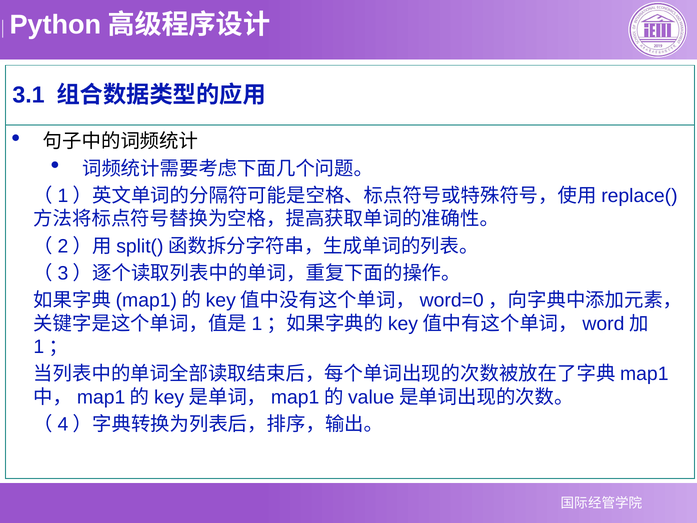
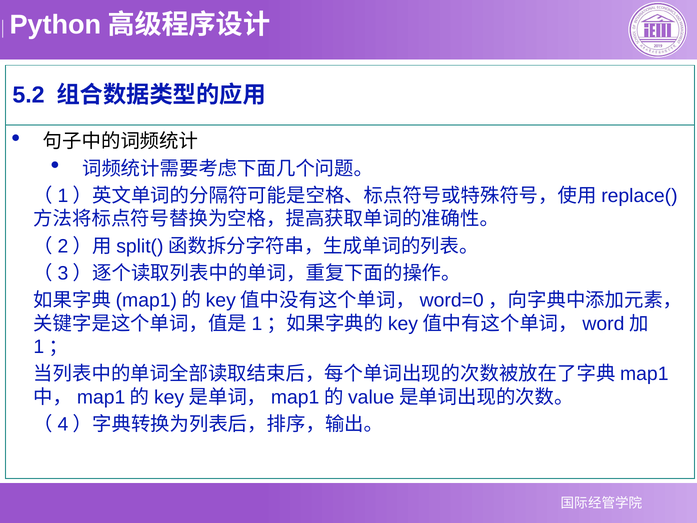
3.1: 3.1 -> 5.2
